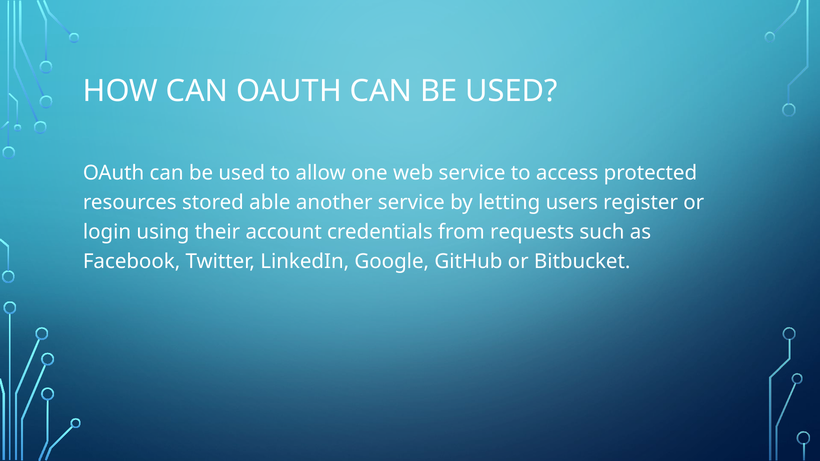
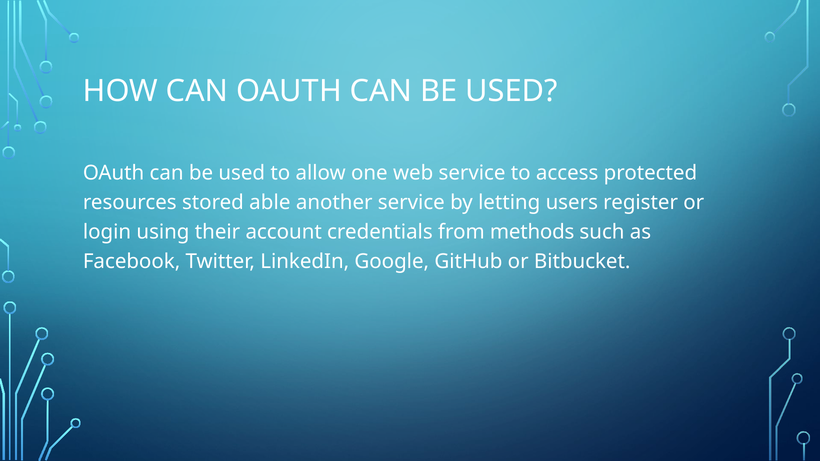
requests: requests -> methods
